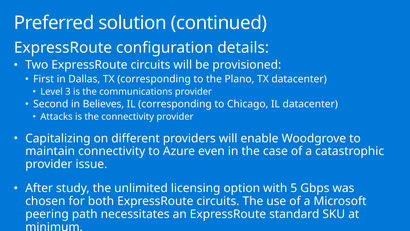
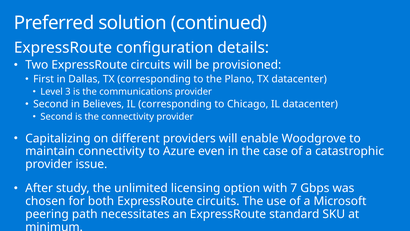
Attacks at (56, 117): Attacks -> Second
5: 5 -> 7
